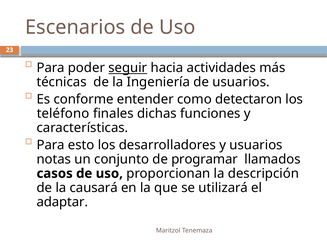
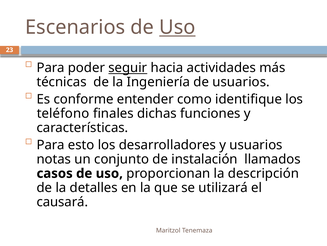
Uso at (177, 27) underline: none -> present
detectaron: detectaron -> identifique
programar: programar -> instalación
causará: causará -> detalles
adaptar: adaptar -> causará
